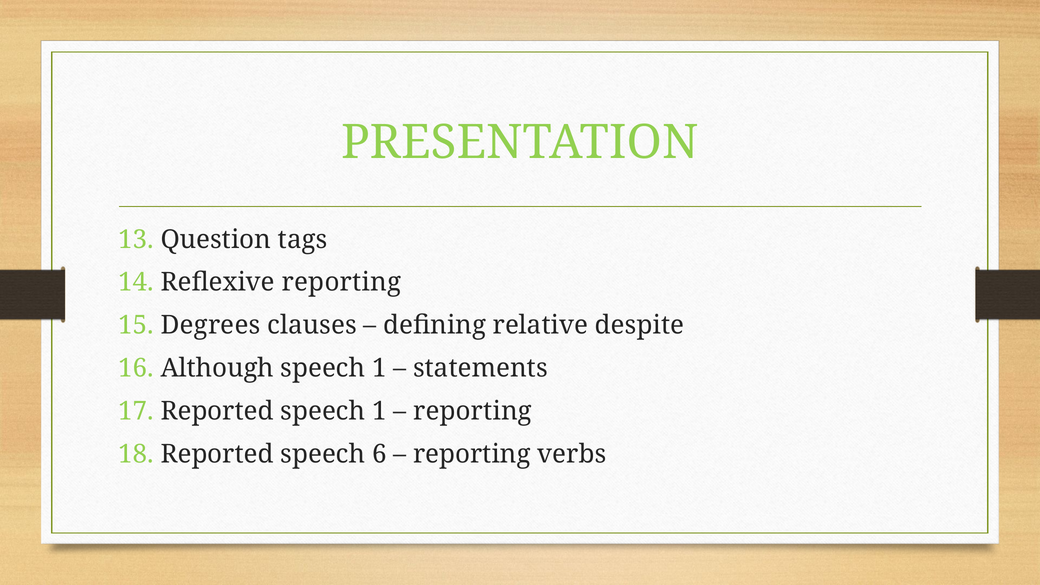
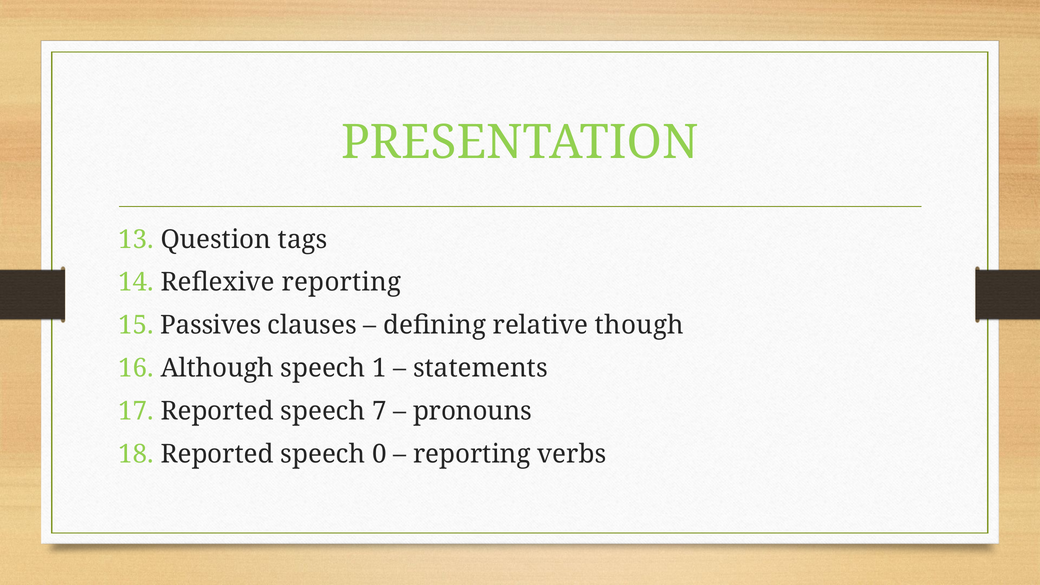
Degrees: Degrees -> Passives
despite: despite -> though
Reported speech 1: 1 -> 7
reporting at (473, 411): reporting -> pronouns
6: 6 -> 0
